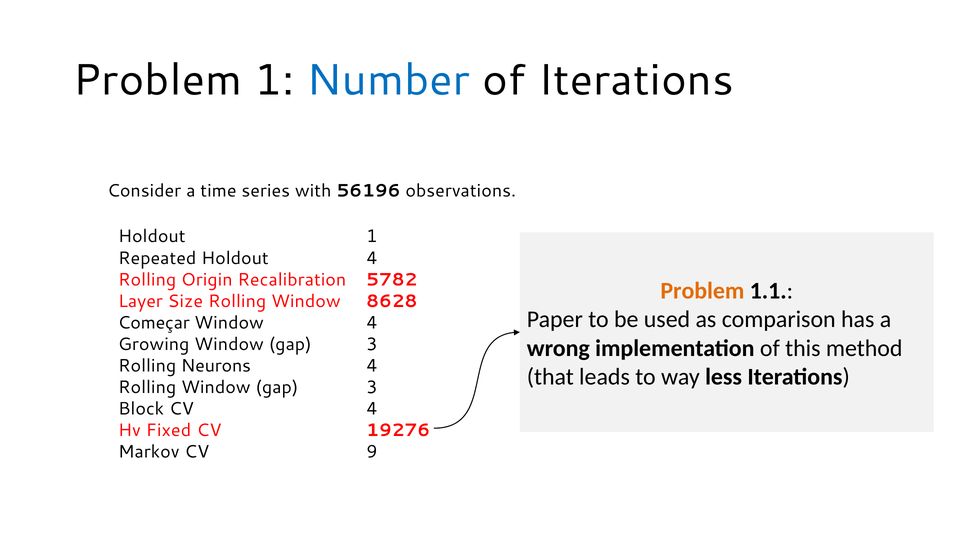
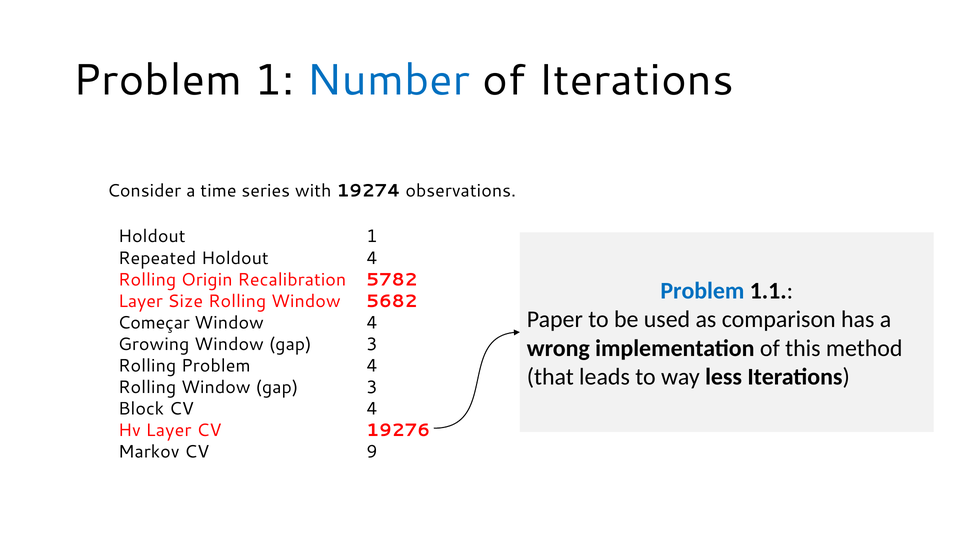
56196: 56196 -> 19274
Problem at (702, 291) colour: orange -> blue
8628: 8628 -> 5682
Rolling Neurons: Neurons -> Problem
Hv Fixed: Fixed -> Layer
